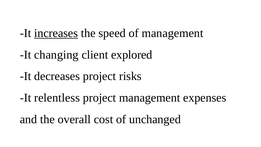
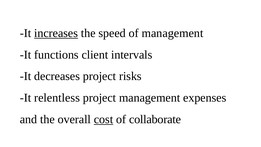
changing: changing -> functions
explored: explored -> intervals
cost underline: none -> present
unchanged: unchanged -> collaborate
